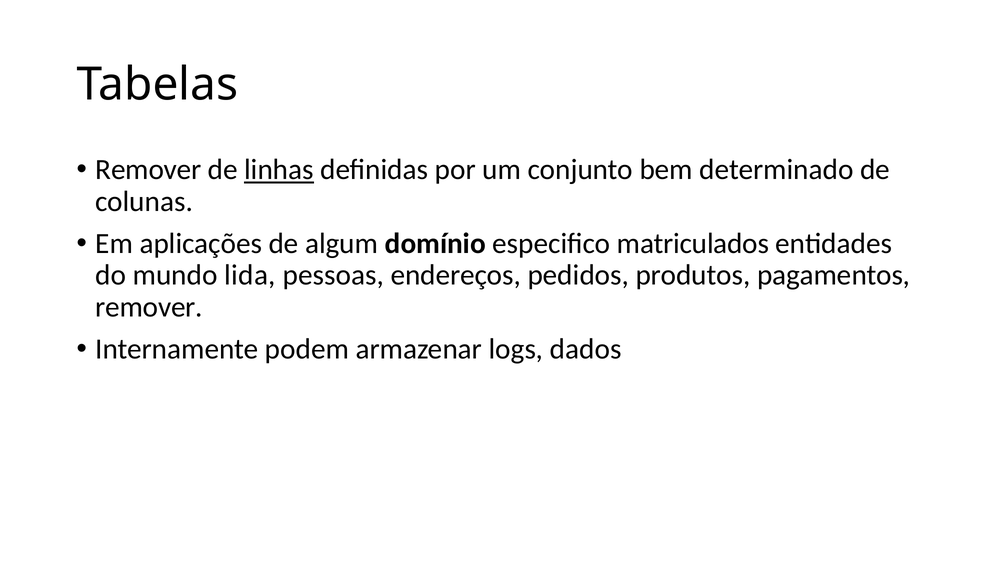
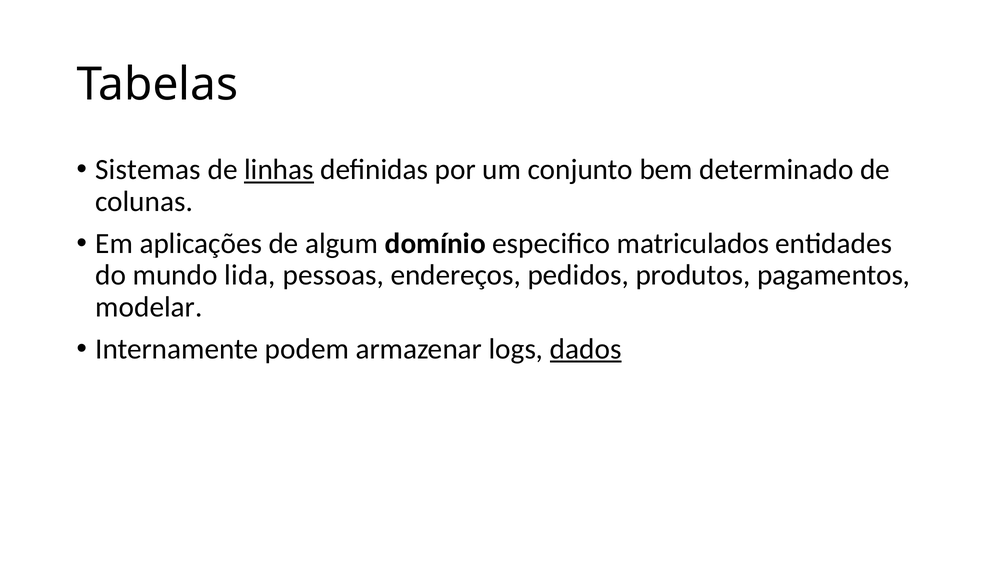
Remover at (148, 170): Remover -> Sistemas
remover at (149, 307): remover -> modelar
dados underline: none -> present
